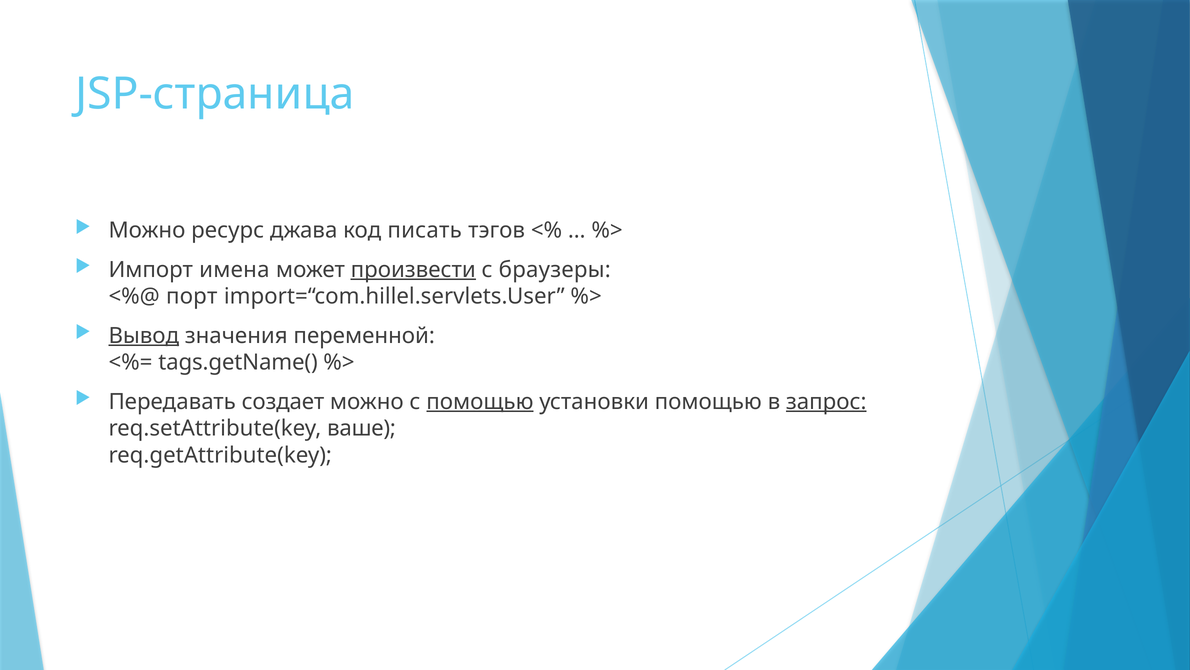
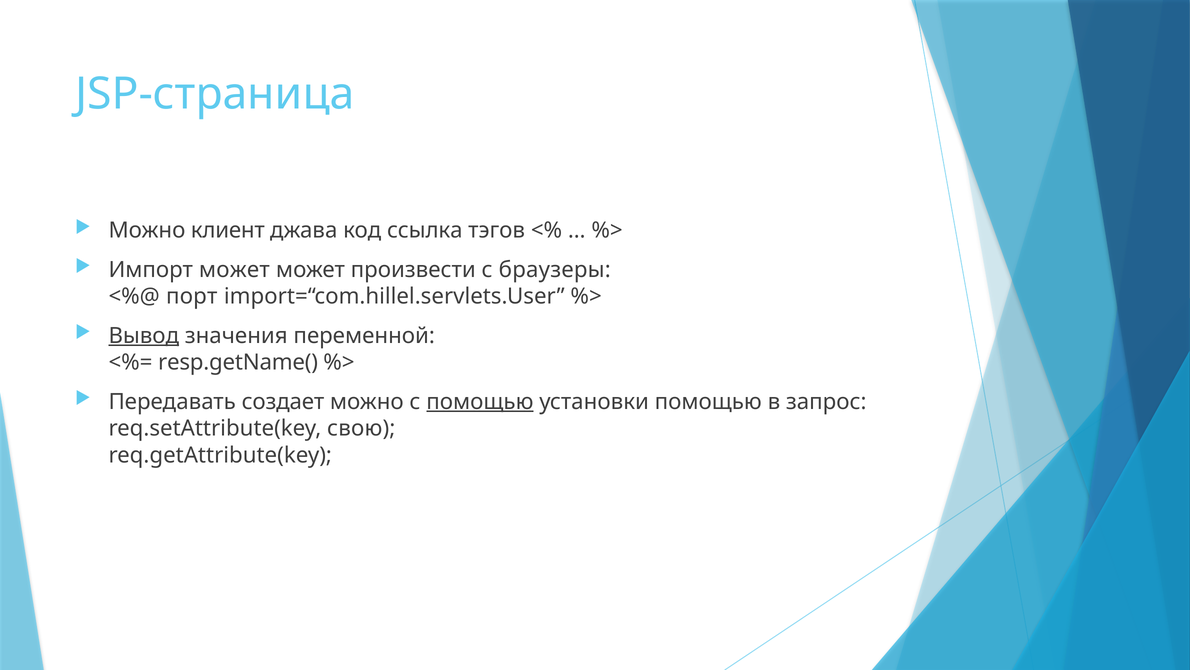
ресурс: ресурс -> клиент
писать: писать -> ссылка
Импорт имена: имена -> может
произвести underline: present -> none
tags.getName(: tags.getName( -> resp.getName(
запрос underline: present -> none
ваше: ваше -> свою
